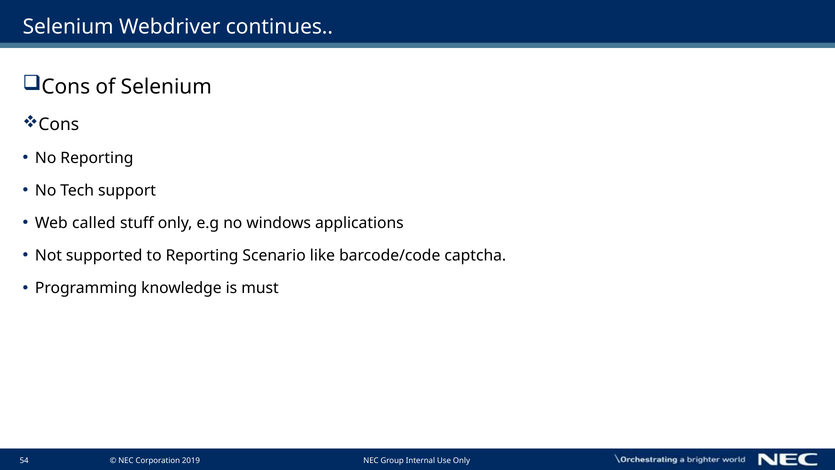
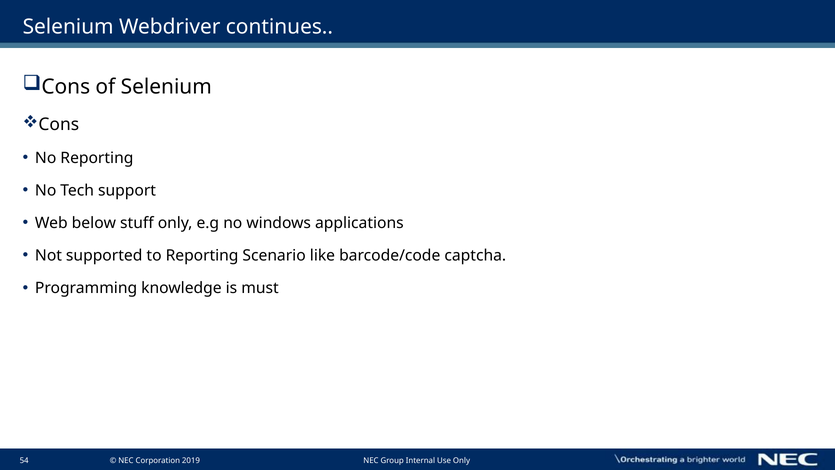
called: called -> below
